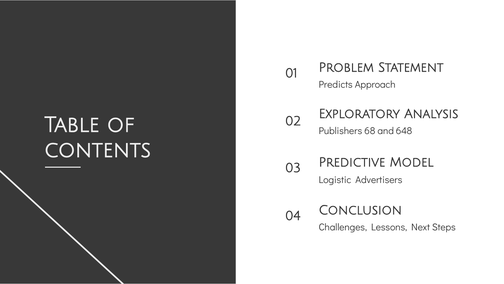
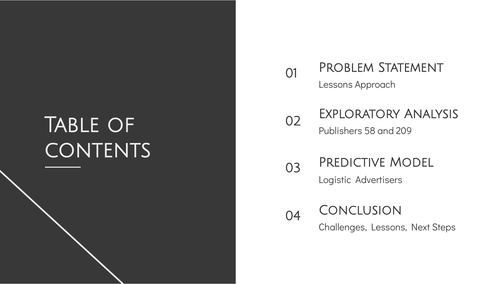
Predicts at (336, 84): Predicts -> Lessons
68: 68 -> 58
648: 648 -> 209
